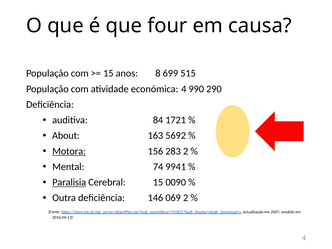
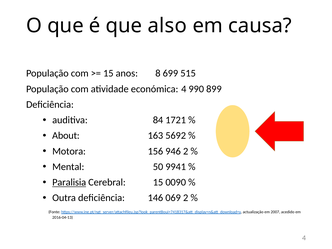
four: four -> also
290: 290 -> 899
Motora underline: present -> none
283: 283 -> 946
74: 74 -> 50
